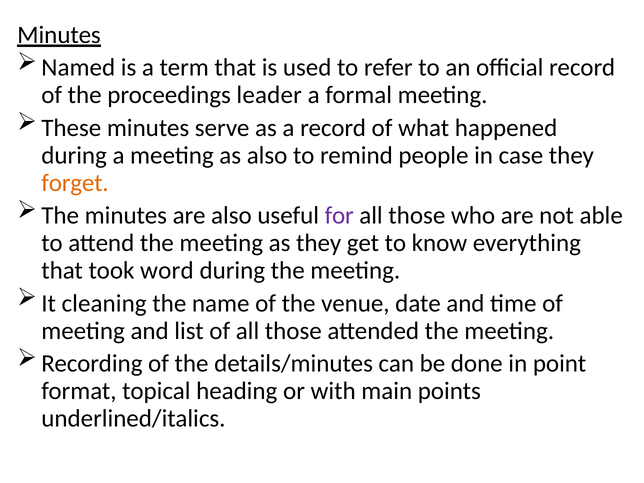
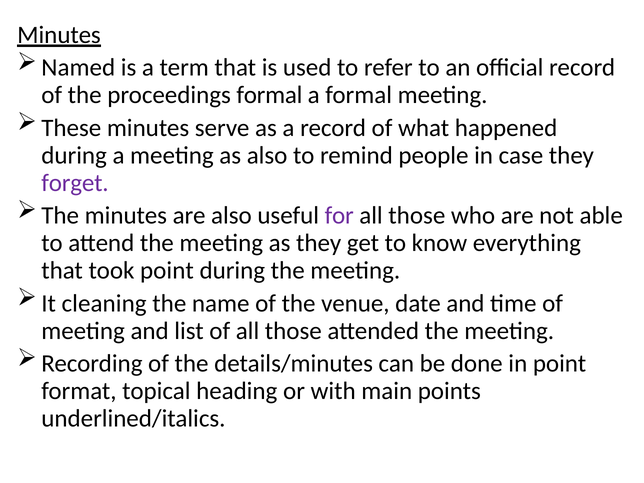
proceedings leader: leader -> formal
forget colour: orange -> purple
took word: word -> point
